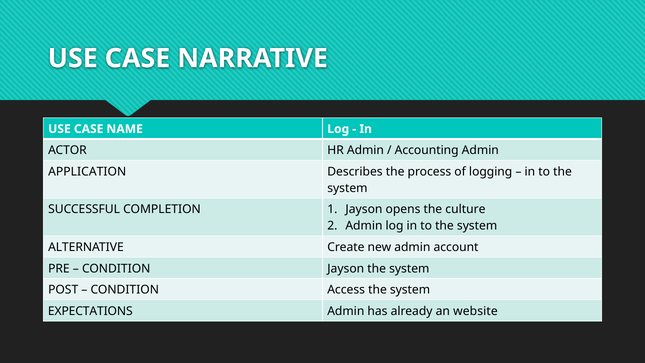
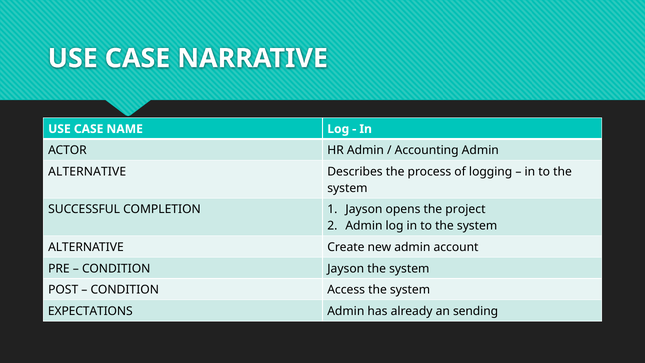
APPLICATION at (87, 172): APPLICATION -> ALTERNATIVE
culture: culture -> project
website: website -> sending
